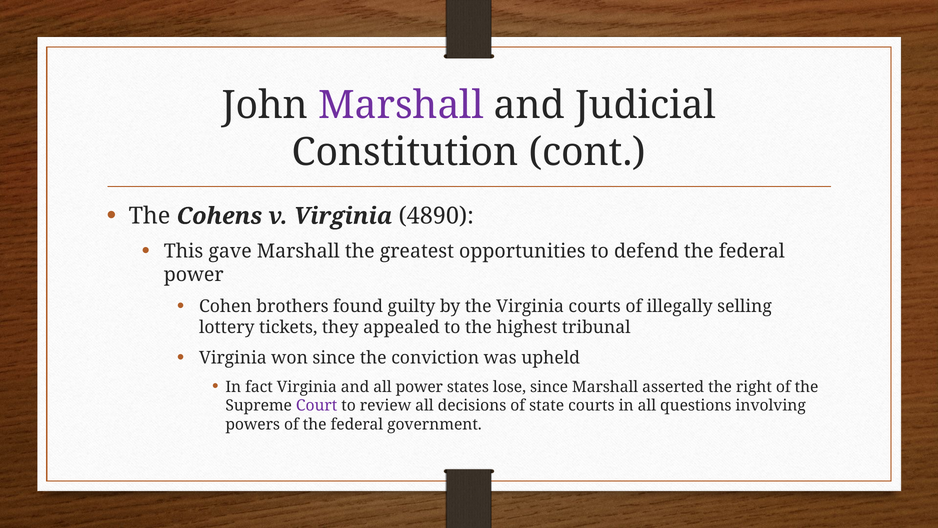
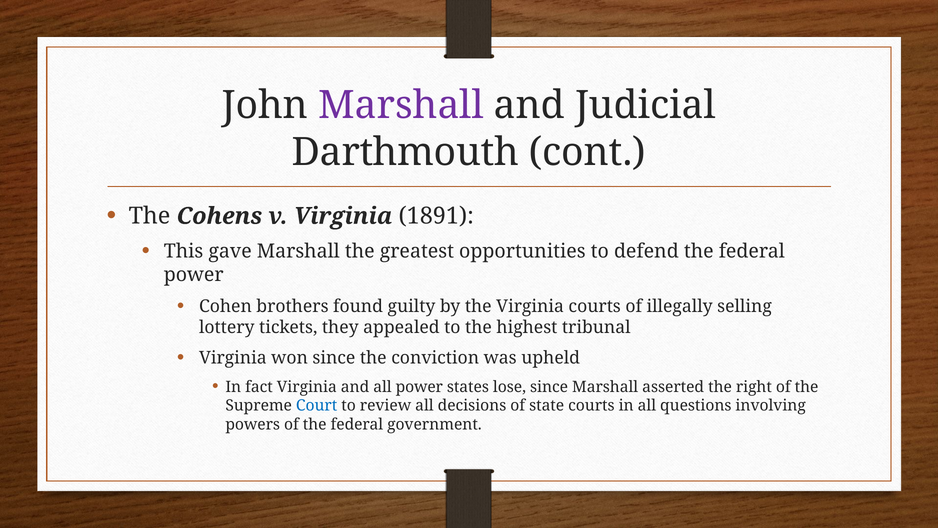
Constitution: Constitution -> Darthmouth
4890: 4890 -> 1891
Court colour: purple -> blue
